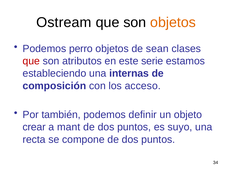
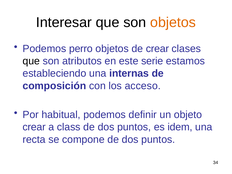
Ostream: Ostream -> Interesar
de sean: sean -> crear
que at (31, 61) colour: red -> black
también: también -> habitual
mant: mant -> class
suyo: suyo -> idem
